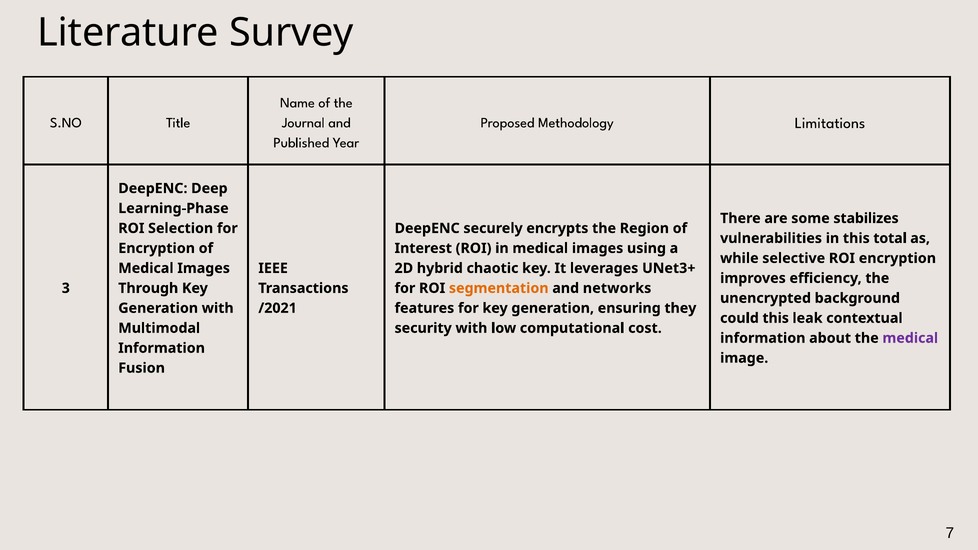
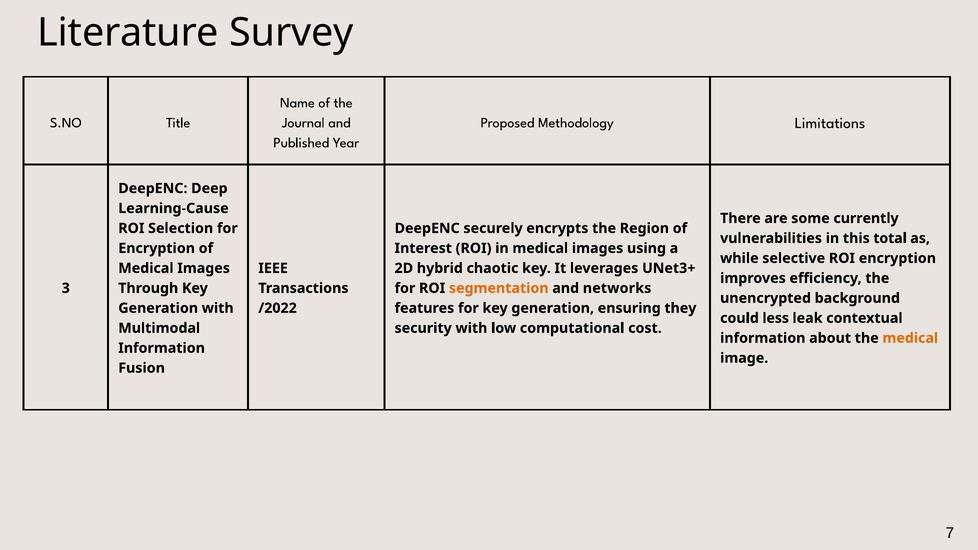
Learning-Phase: Learning-Phase -> Learning-Cause
stabilizes: stabilizes -> currently
/2021: /2021 -> /2022
could this: this -> less
medical at (910, 338) colour: purple -> orange
